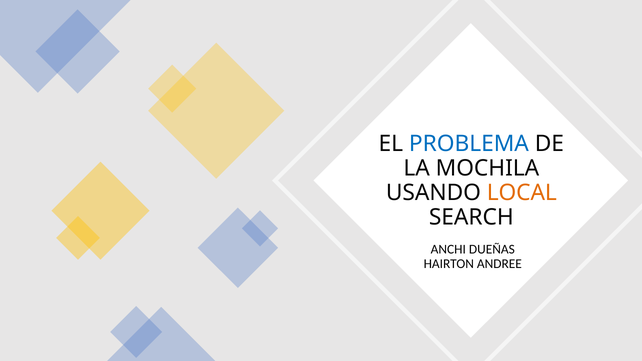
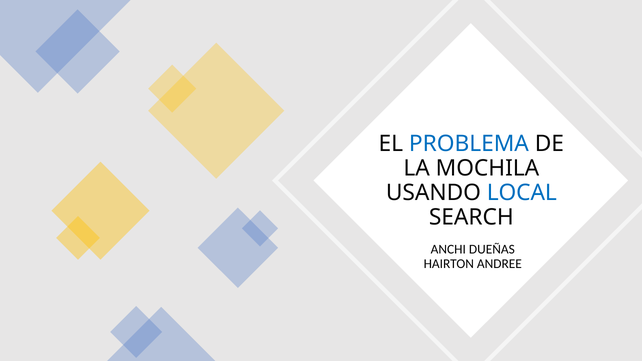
LOCAL colour: orange -> blue
